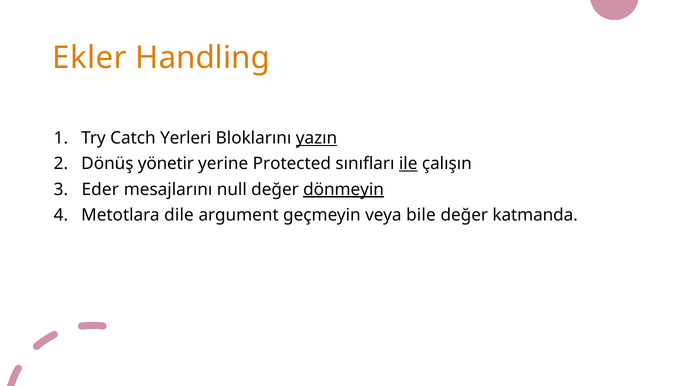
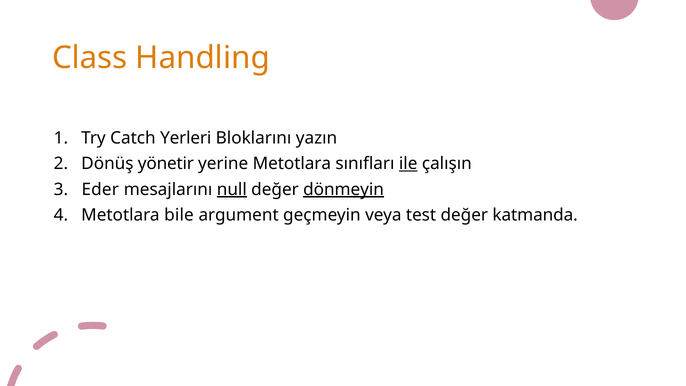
Ekler: Ekler -> Class
yazın underline: present -> none
yerine Protected: Protected -> Metotlara
null underline: none -> present
dile: dile -> bile
bile: bile -> test
